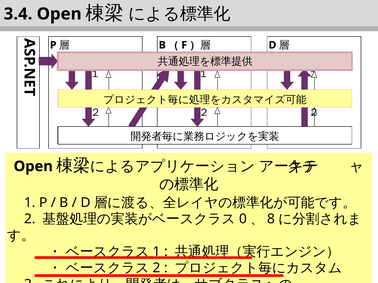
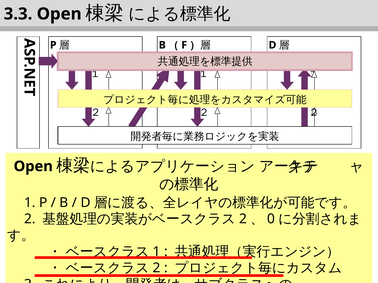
3.4: 3.4 -> 3.3
0 at (243, 219): 0 -> 2
8: 8 -> 0
